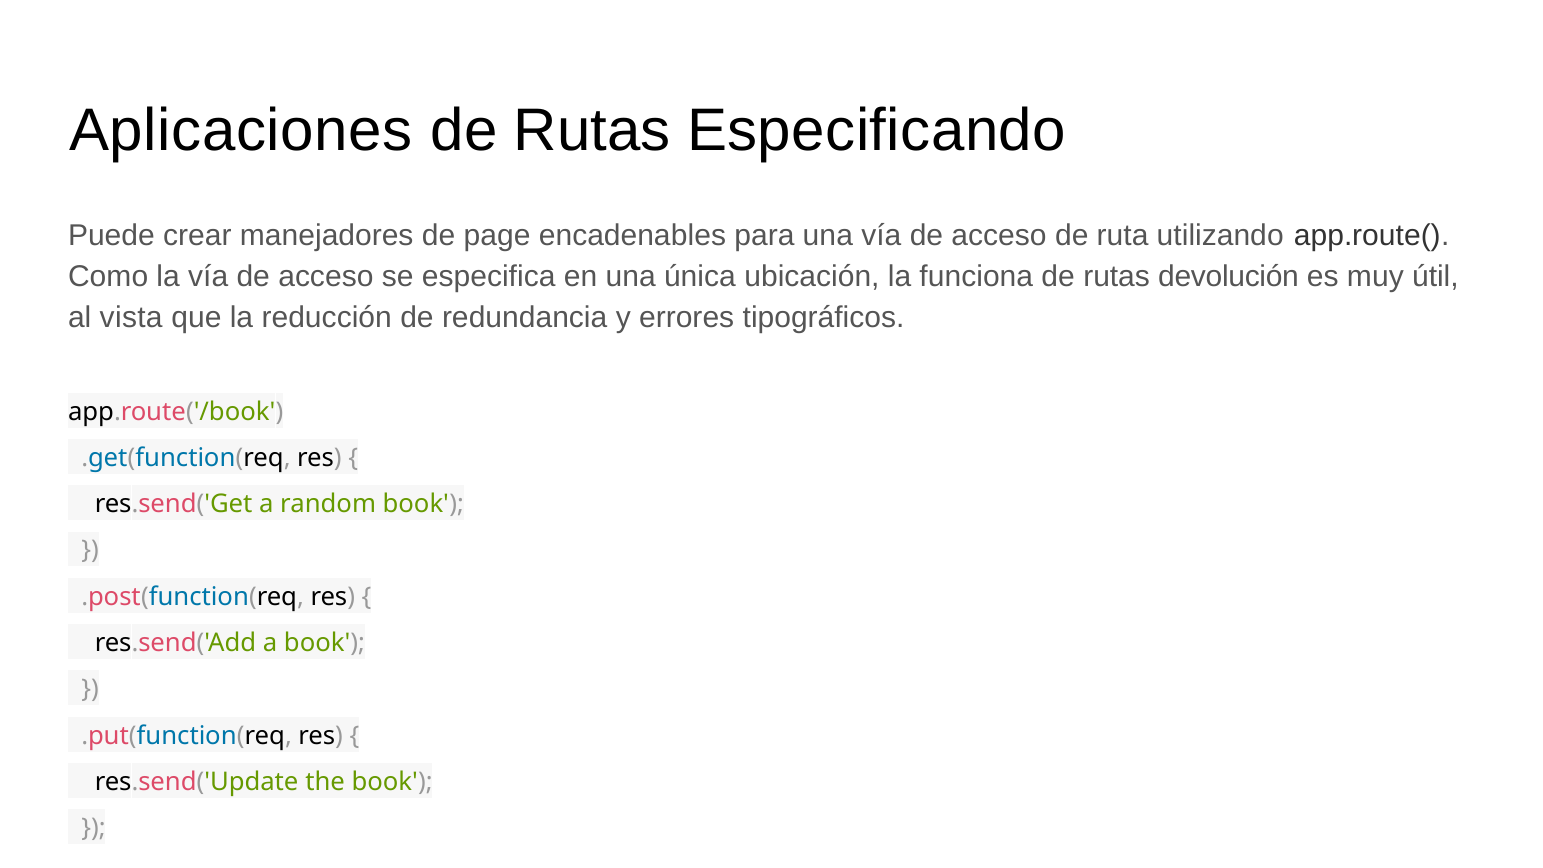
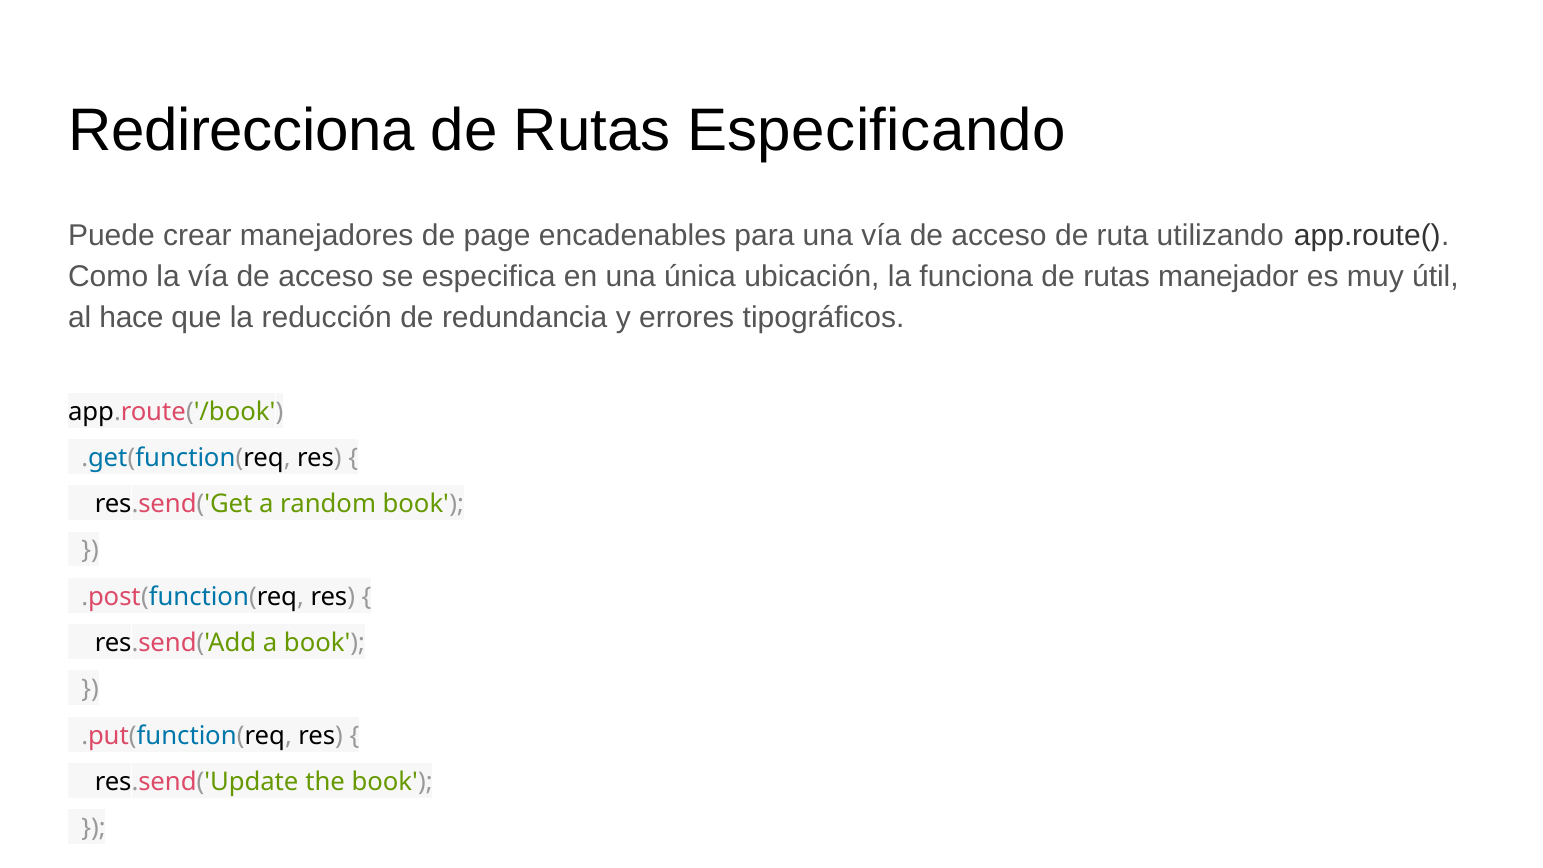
Aplicaciones: Aplicaciones -> Redirecciona
devolución: devolución -> manejador
vista: vista -> hace
